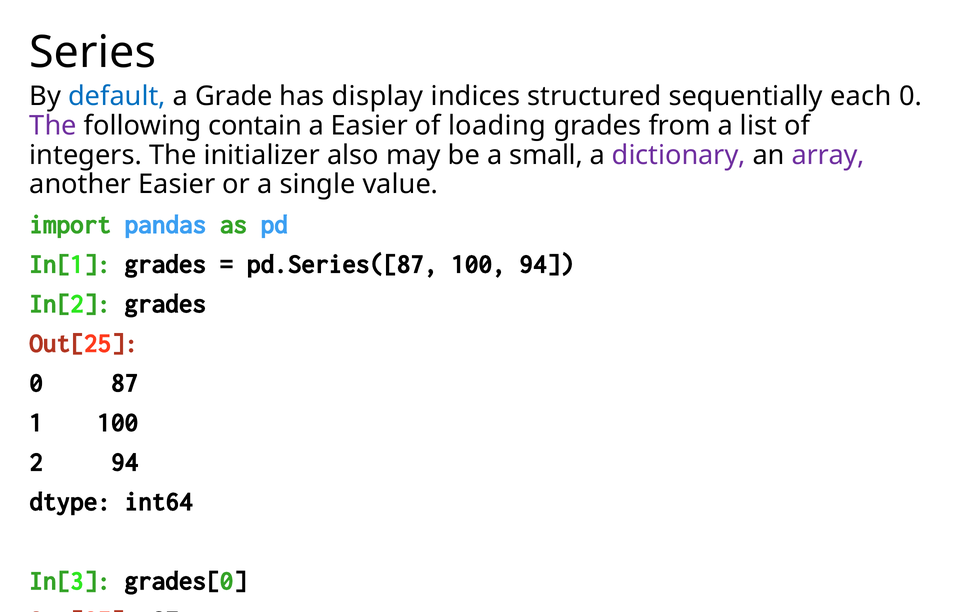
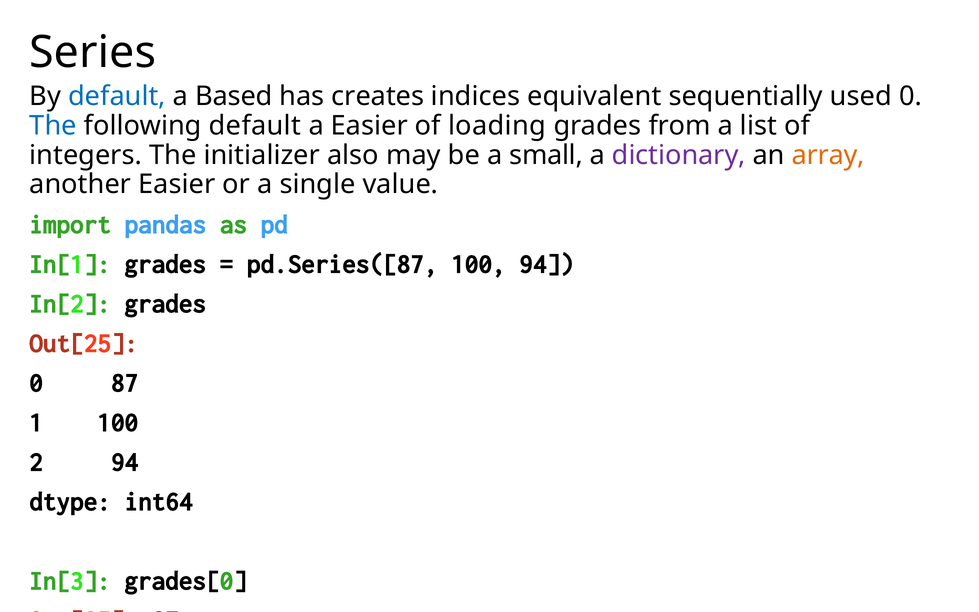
Grade: Grade -> Based
display: display -> creates
structured: structured -> equivalent
each: each -> used
The at (53, 126) colour: purple -> blue
following contain: contain -> default
array colour: purple -> orange
